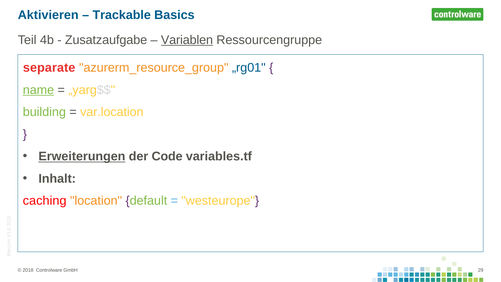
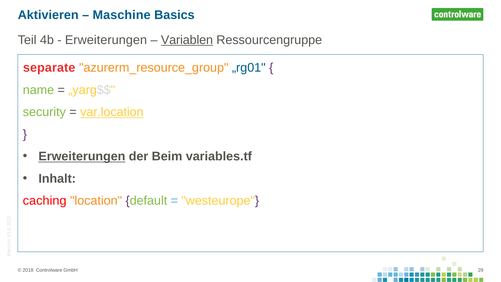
Trackable: Trackable -> Maschine
Zusatzaufgabe at (106, 40): Zusatzaufgabe -> Erweiterungen
name underline: present -> none
building: building -> security
var.location underline: none -> present
Code: Code -> Beim
